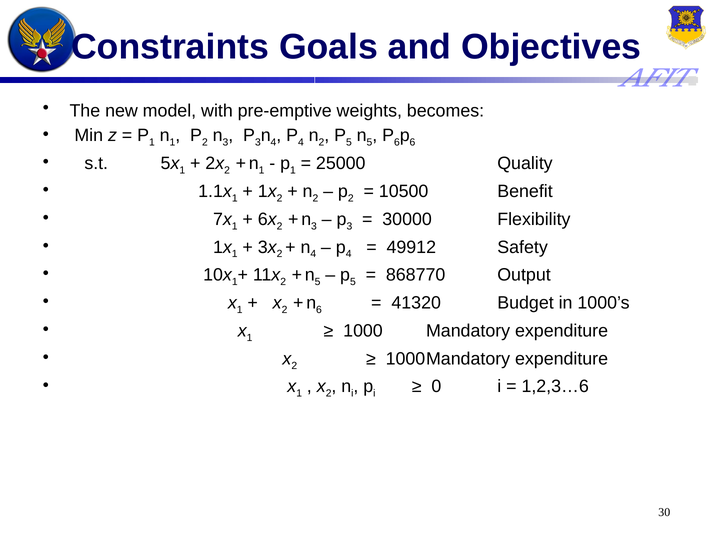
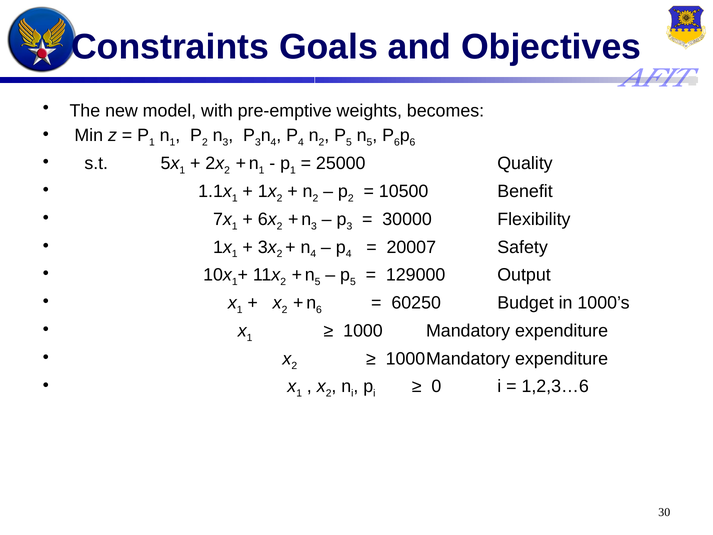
49912: 49912 -> 20007
868770: 868770 -> 129000
41320: 41320 -> 60250
